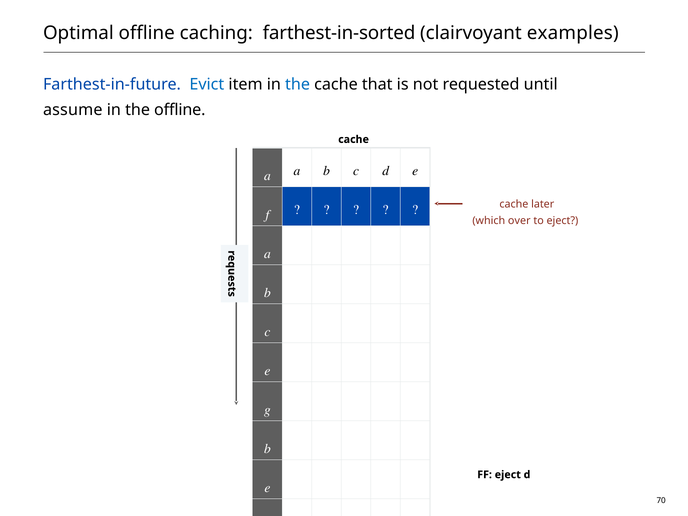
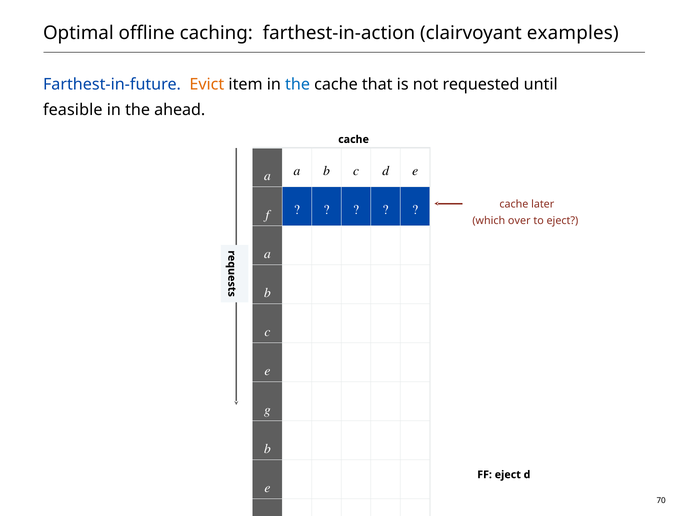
farthest-in-sorted: farthest-in-sorted -> farthest-in-action
Evict colour: blue -> orange
assume: assume -> feasible
the offline: offline -> ahead
